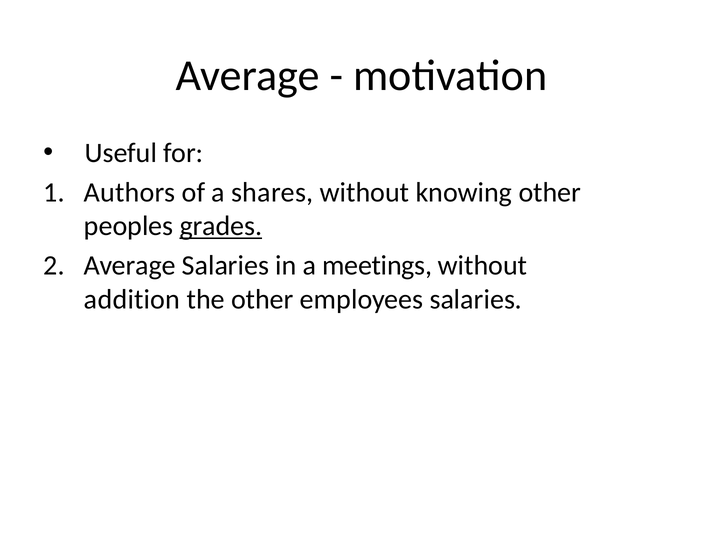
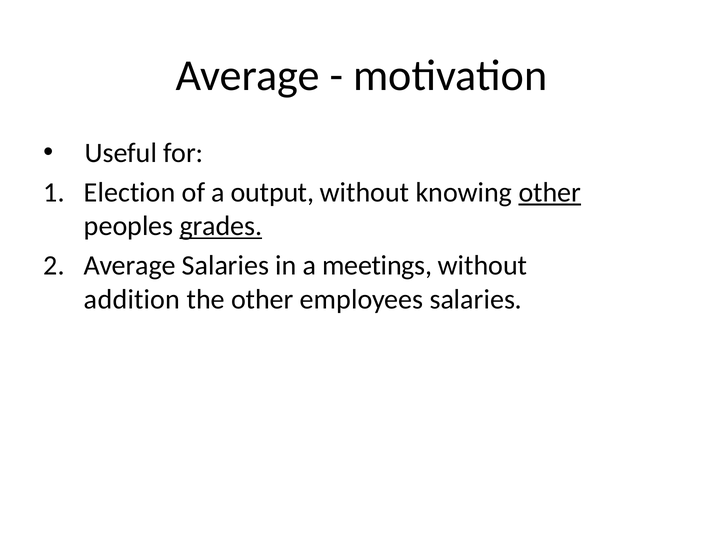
Authors: Authors -> Election
shares: shares -> output
other at (550, 192) underline: none -> present
